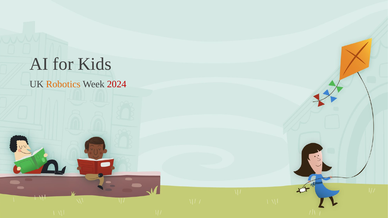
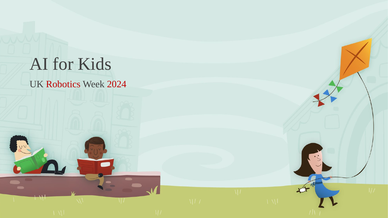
Robotics colour: orange -> red
